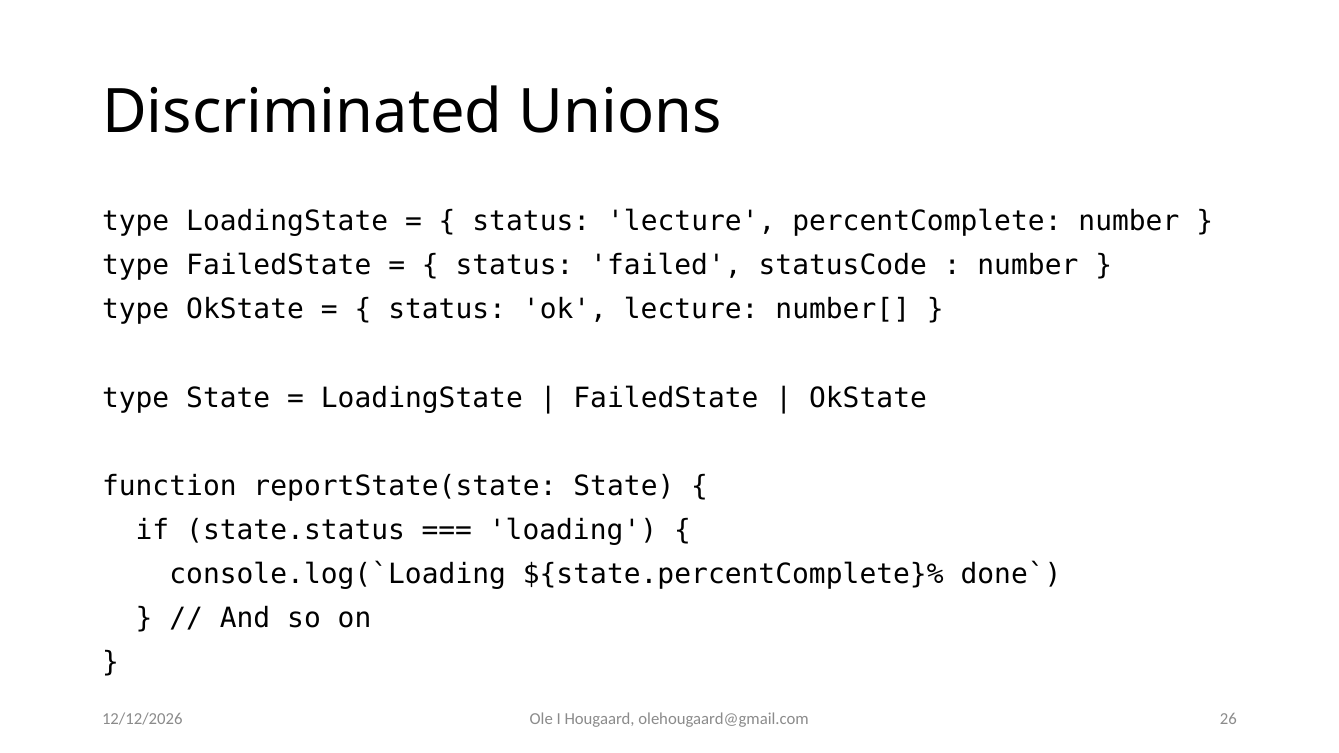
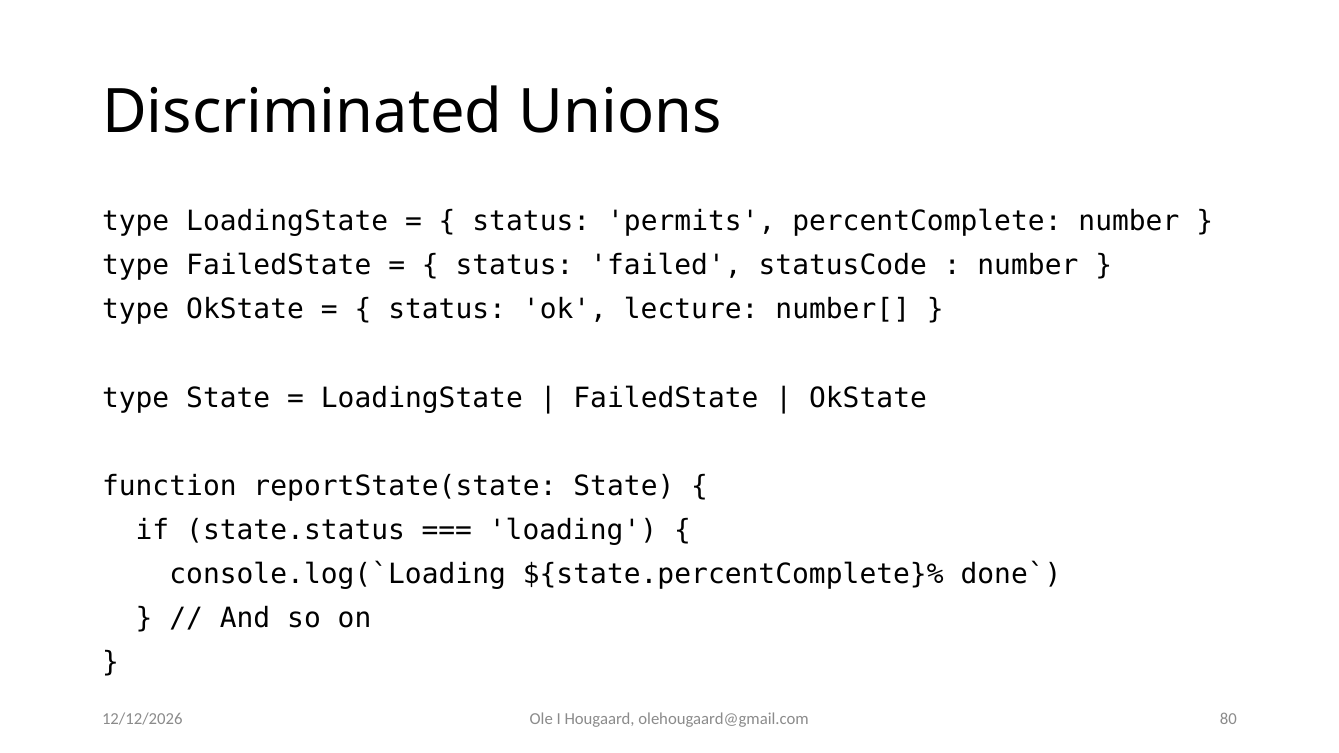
status lecture: lecture -> permits
26: 26 -> 80
